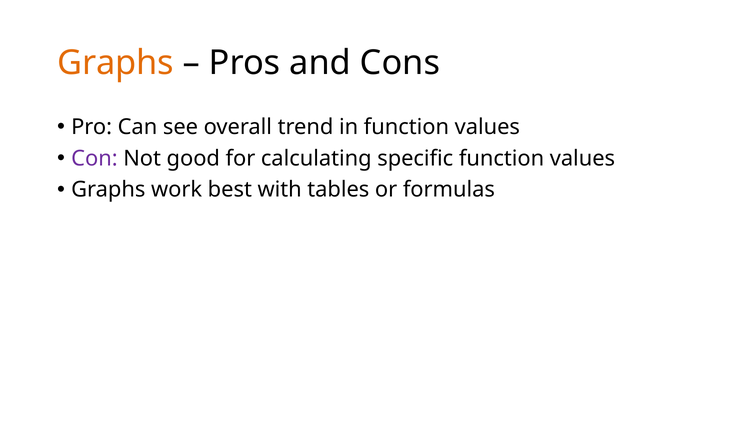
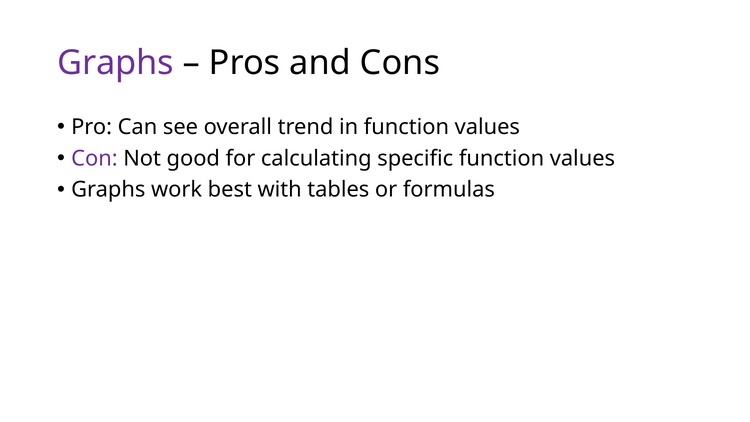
Graphs at (116, 63) colour: orange -> purple
